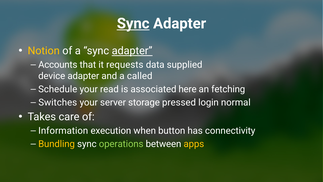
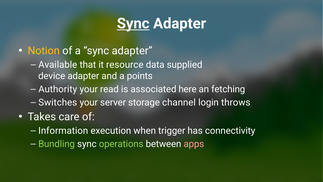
adapter at (132, 51) underline: present -> none
Accounts: Accounts -> Available
requests: requests -> resource
called: called -> points
Schedule: Schedule -> Authority
pressed: pressed -> channel
normal: normal -> throws
button: button -> trigger
Bundling colour: yellow -> light green
apps colour: yellow -> pink
